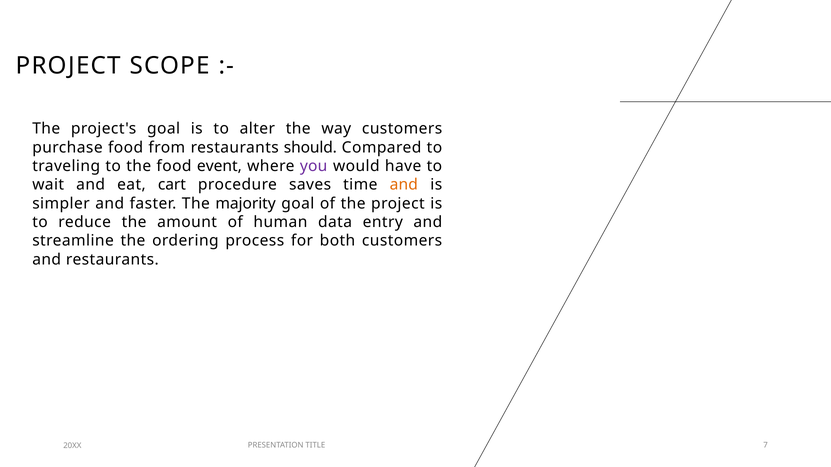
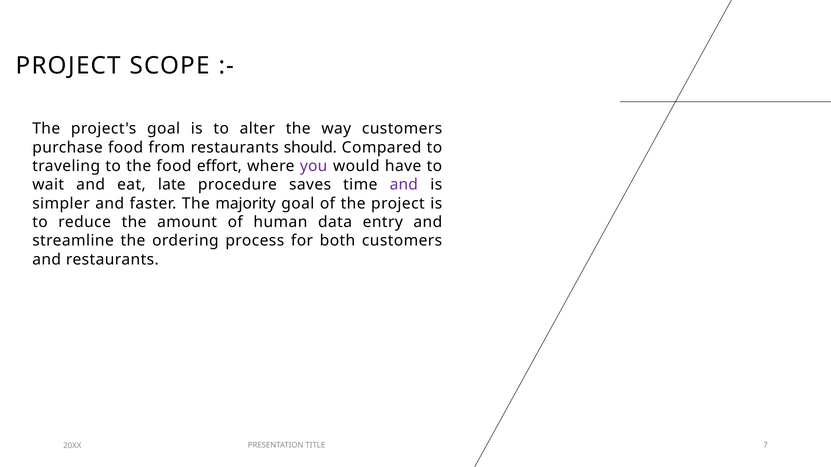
event: event -> effort
cart: cart -> late
and at (404, 185) colour: orange -> purple
